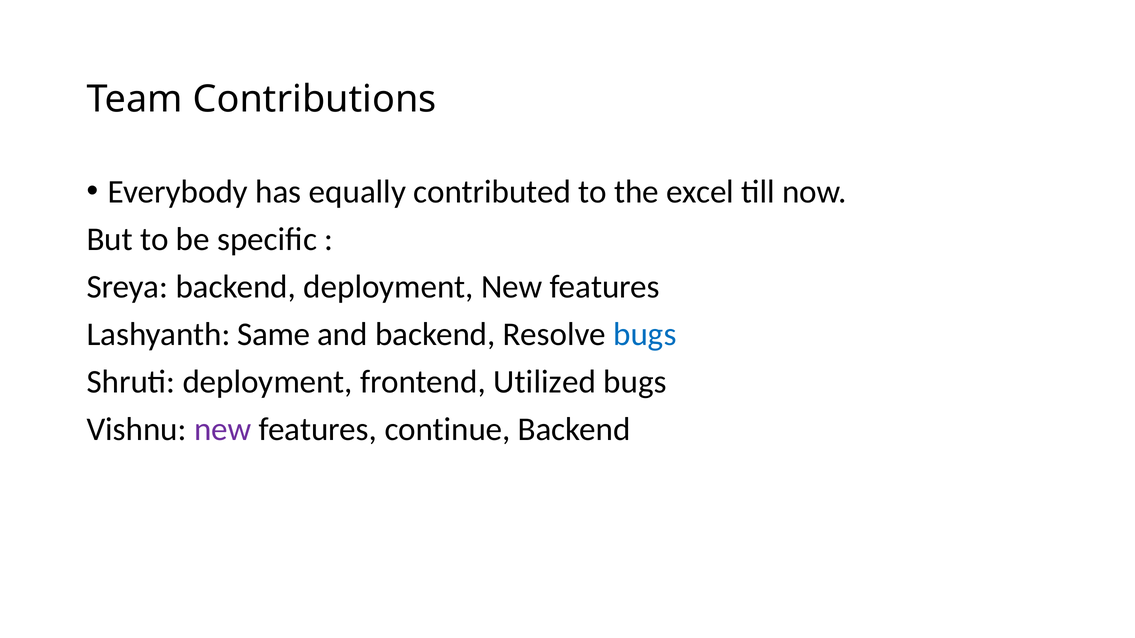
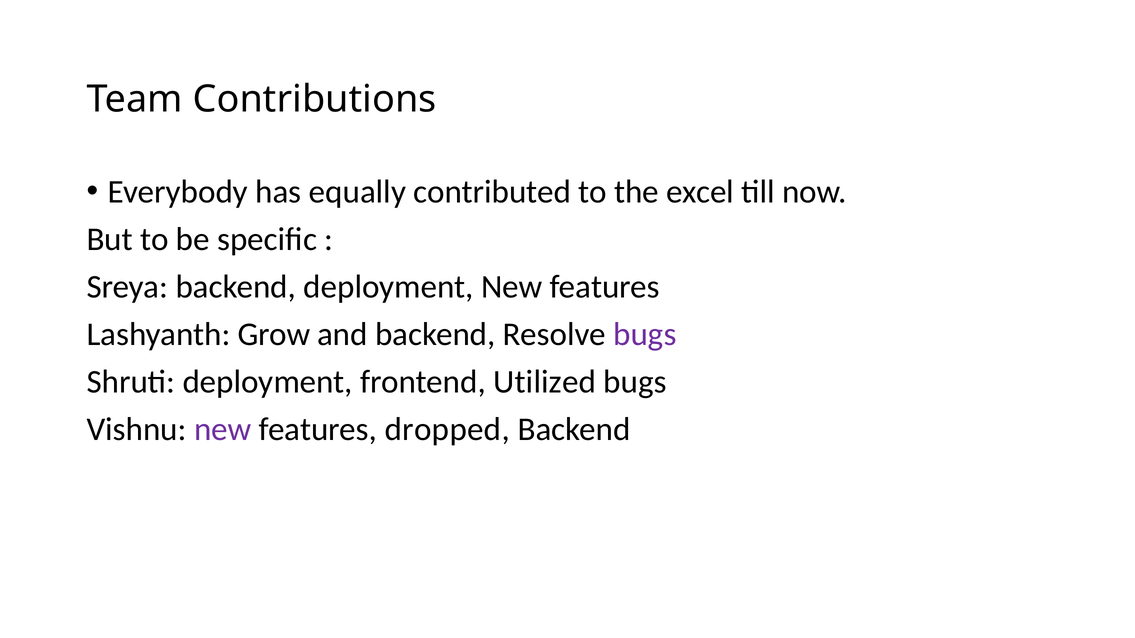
Same: Same -> Grow
bugs at (645, 334) colour: blue -> purple
continue: continue -> dropped
